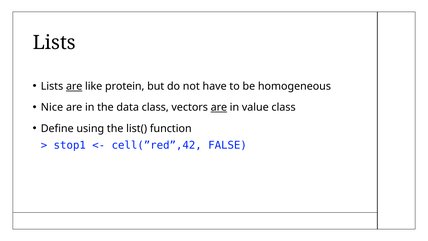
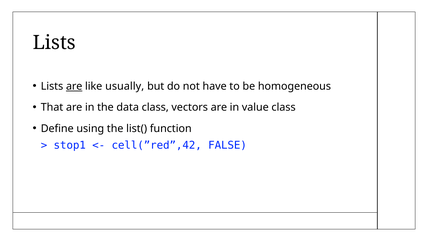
protein: protein -> usually
Nice: Nice -> That
are at (219, 107) underline: present -> none
